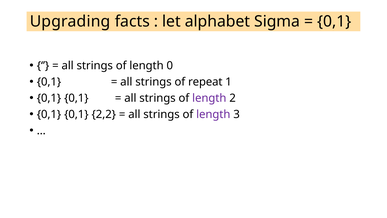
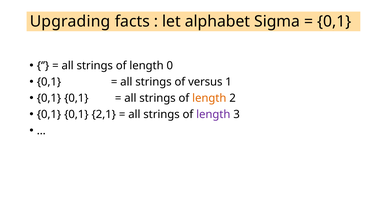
repeat: repeat -> versus
length at (209, 98) colour: purple -> orange
2,2: 2,2 -> 2,1
